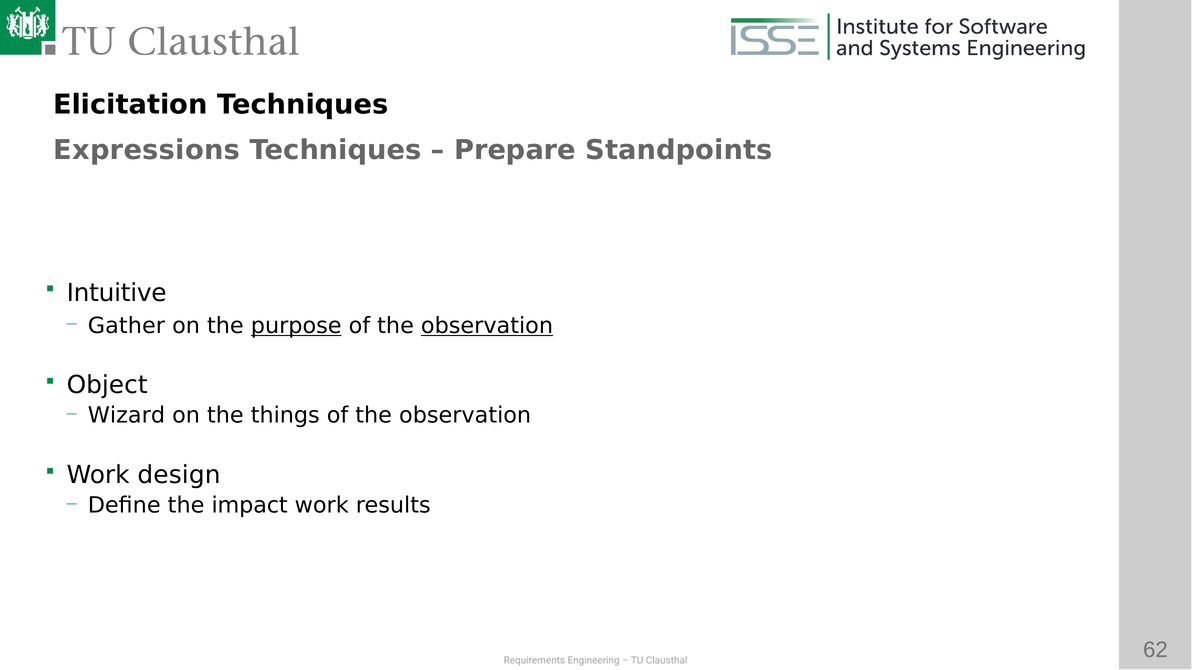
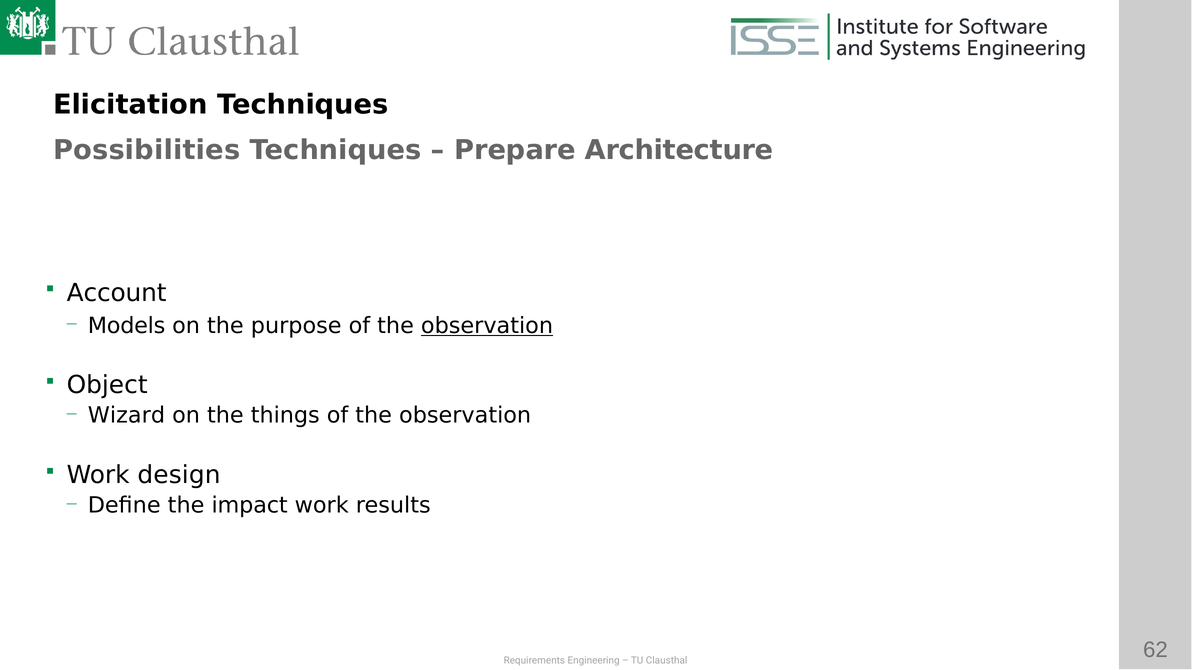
Expressions: Expressions -> Possibilities
Standpoints: Standpoints -> Architecture
Intuitive: Intuitive -> Account
Gather: Gather -> Models
purpose underline: present -> none
